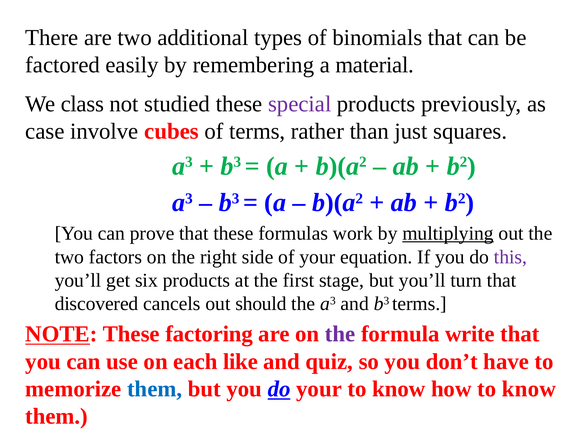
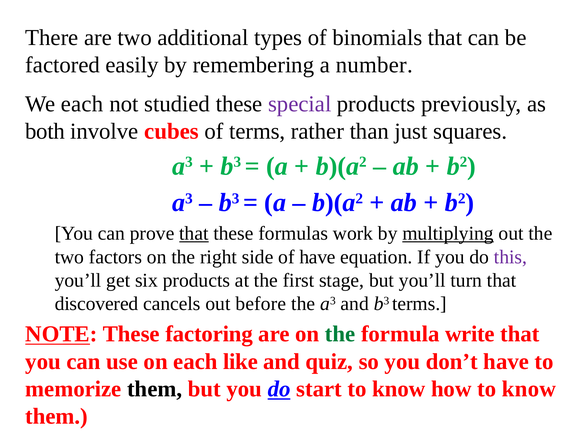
material: material -> number
We class: class -> each
case: case -> both
that at (194, 234) underline: none -> present
of your: your -> have
should: should -> before
the at (340, 334) colour: purple -> green
them at (155, 389) colour: blue -> black
do your: your -> start
